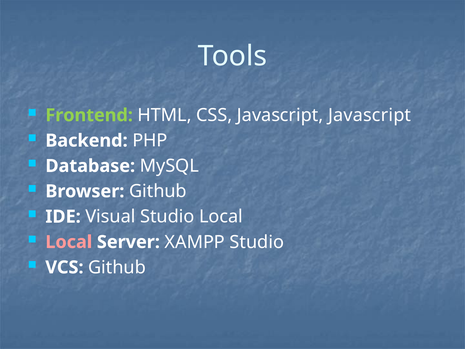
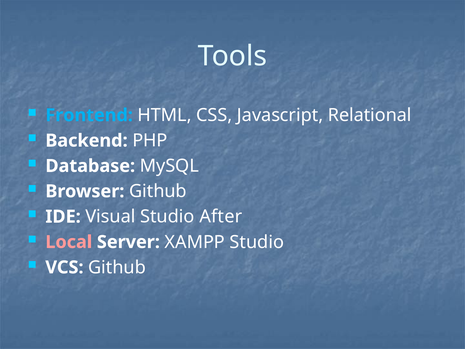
Frontend colour: light green -> light blue
Javascript Javascript: Javascript -> Relational
Studio Local: Local -> After
